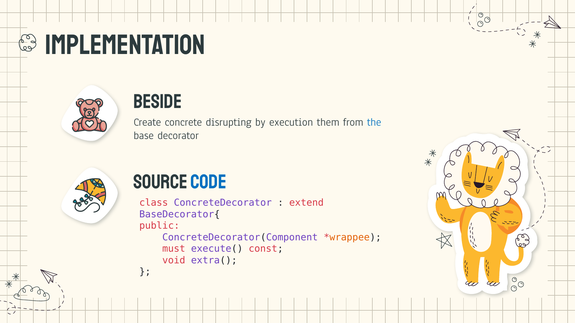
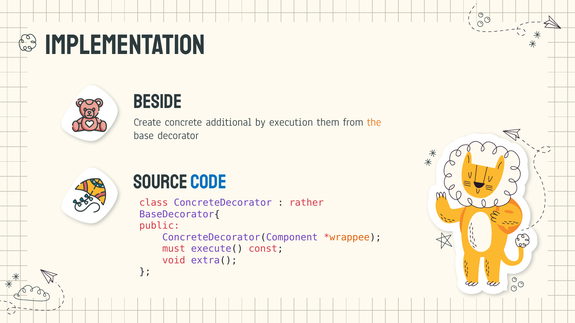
disrupting: disrupting -> additional
the colour: blue -> orange
extend: extend -> rather
